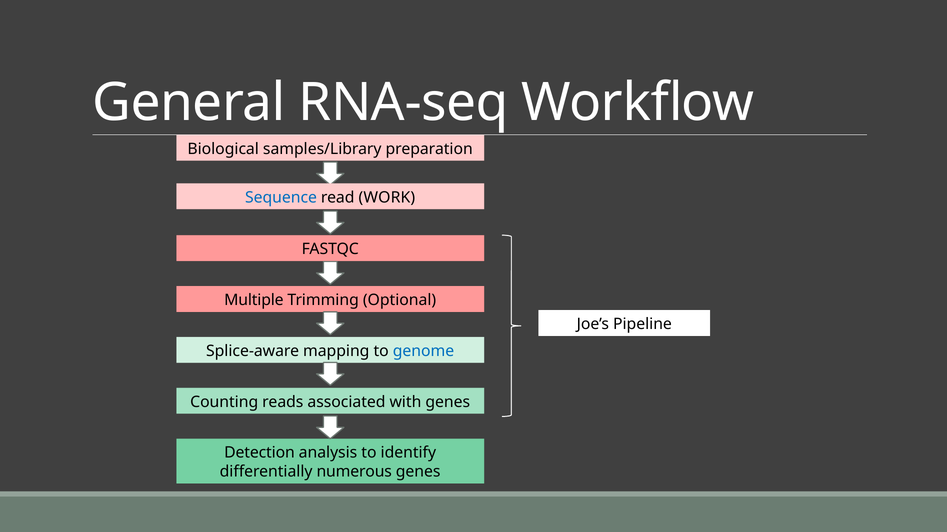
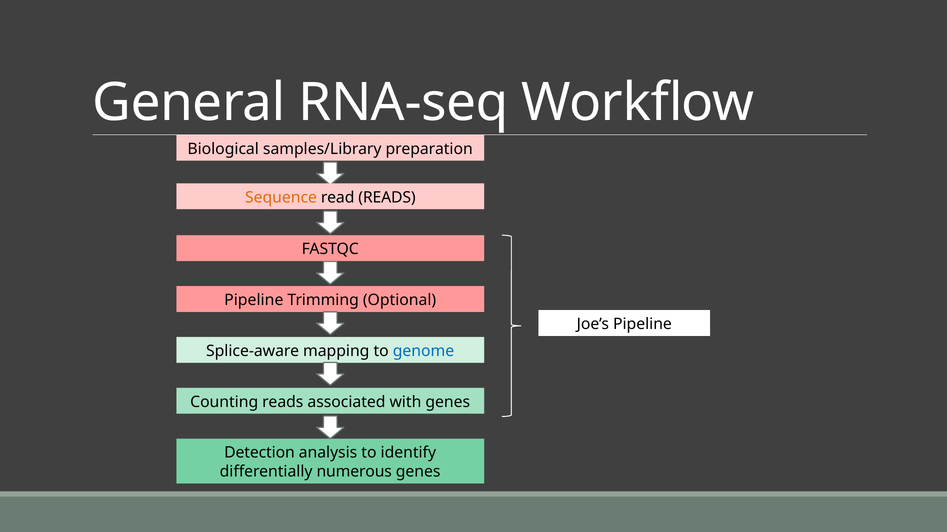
Sequence colour: blue -> orange
read WORK: WORK -> READS
Multiple at (254, 300): Multiple -> Pipeline
